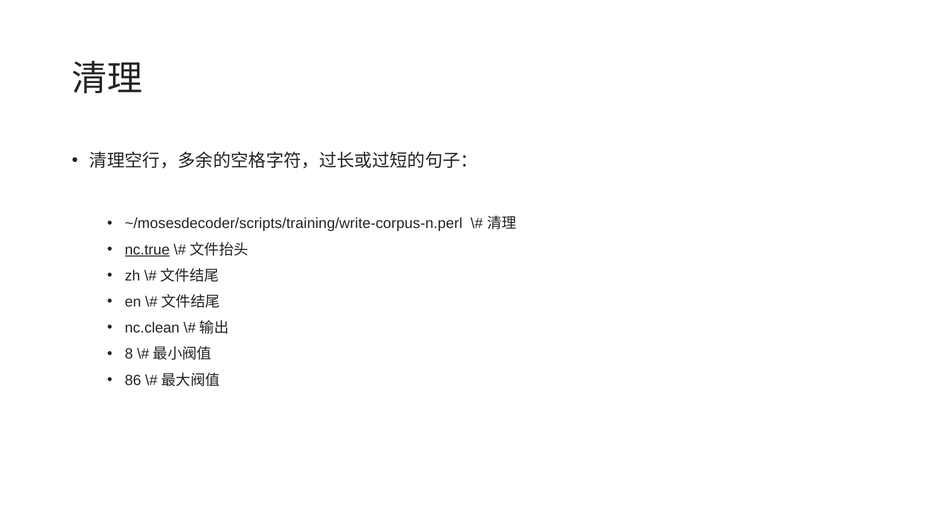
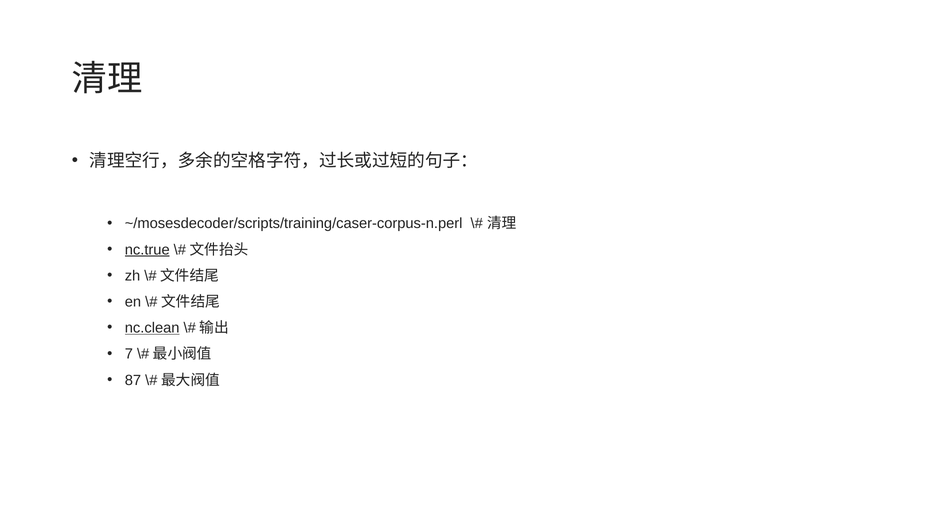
~/mosesdecoder/scripts/training/write-corpus-n.perl: ~/mosesdecoder/scripts/training/write-corpus-n.perl -> ~/mosesdecoder/scripts/training/caser-corpus-n.perl
nc.clean underline: none -> present
8: 8 -> 7
86: 86 -> 87
